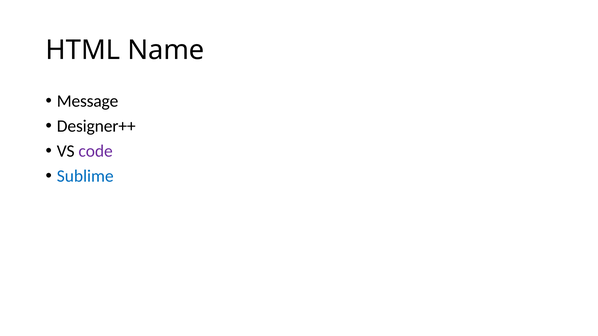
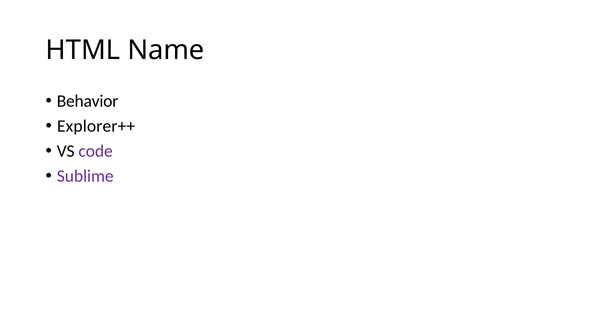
Message: Message -> Behavior
Designer++: Designer++ -> Explorer++
Sublime colour: blue -> purple
